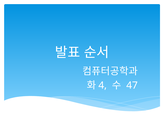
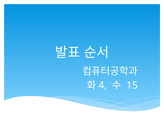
47: 47 -> 15
